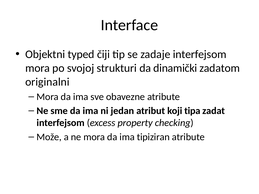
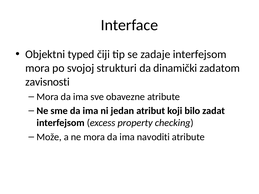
originalni: originalni -> zavisnosti
tipa: tipa -> bilo
tipiziran: tipiziran -> navoditi
